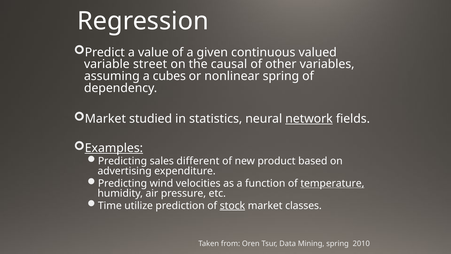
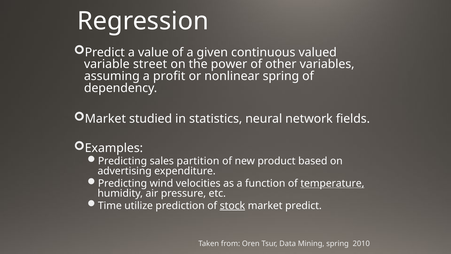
causal: causal -> power
cubes: cubes -> profit
network underline: present -> none
Examples underline: present -> none
different: different -> partition
market classes: classes -> predict
